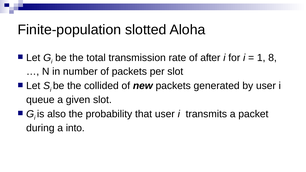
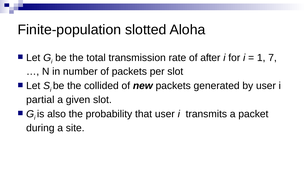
8: 8 -> 7
queue: queue -> partial
into: into -> site
